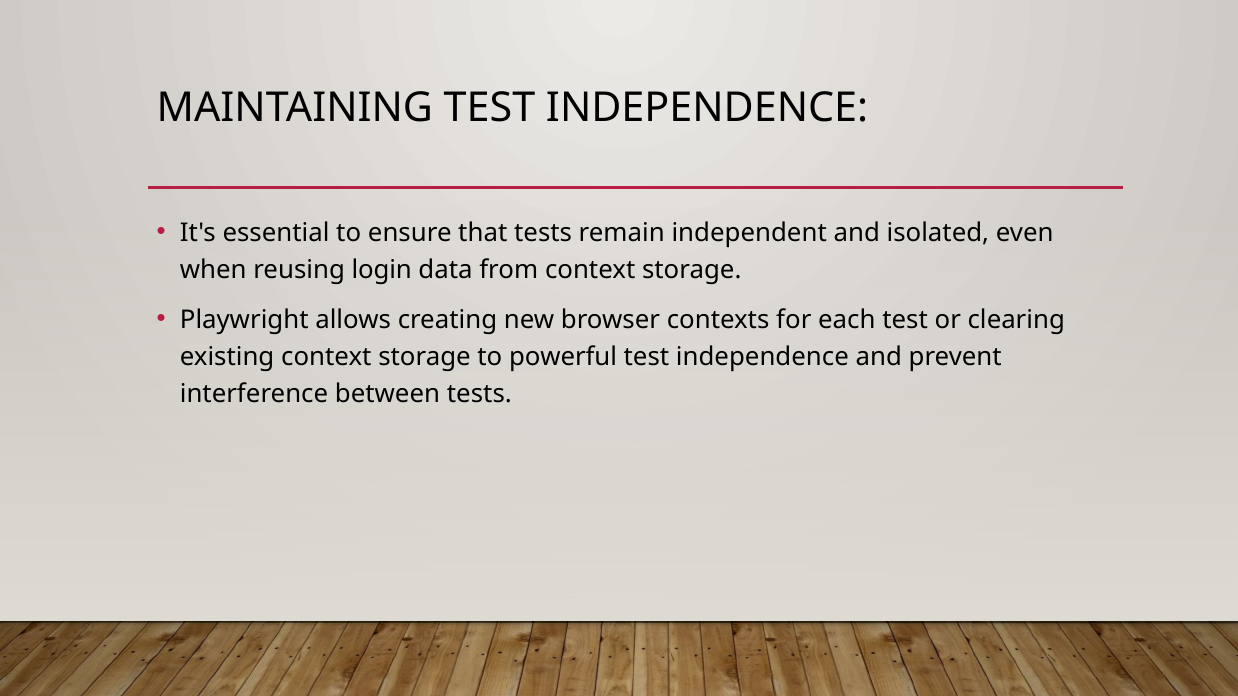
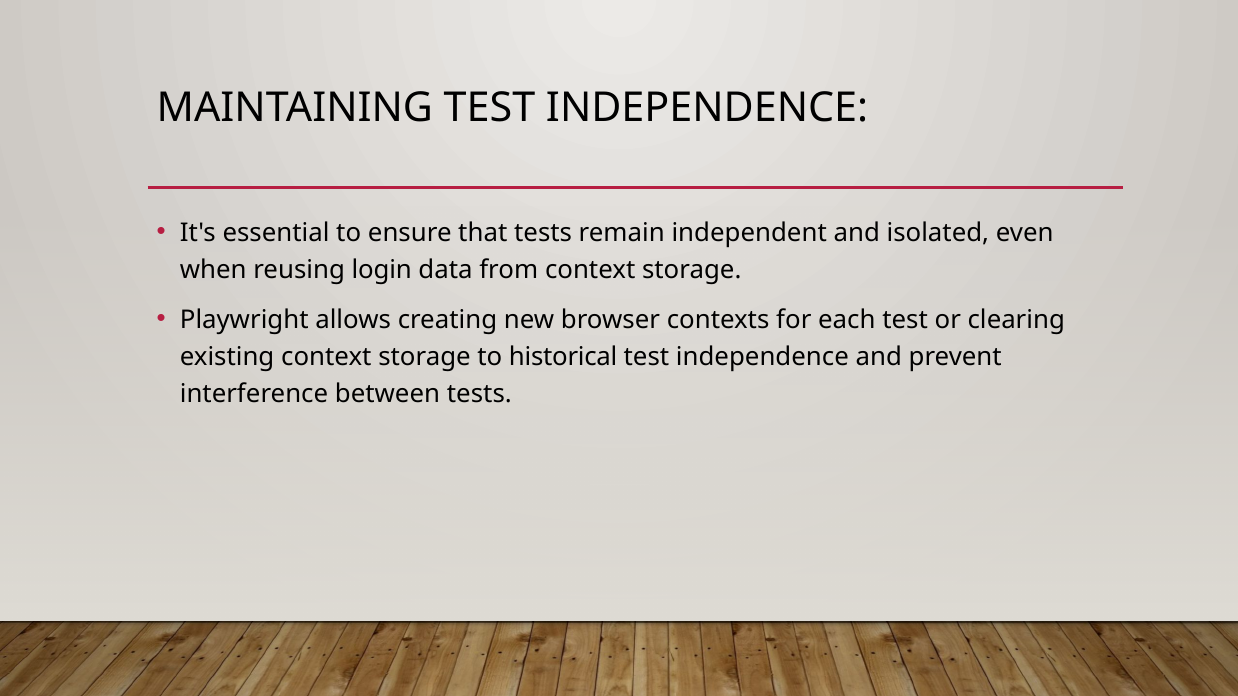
powerful: powerful -> historical
